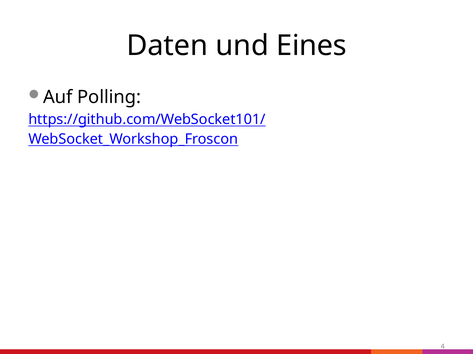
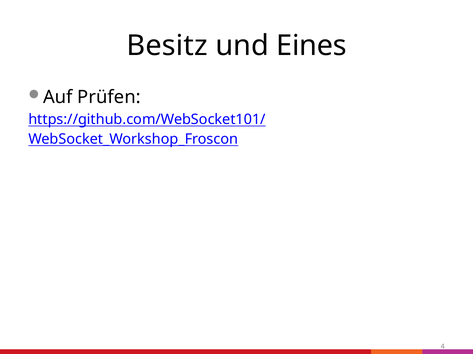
Daten: Daten -> Besitz
Polling: Polling -> Prüfen
